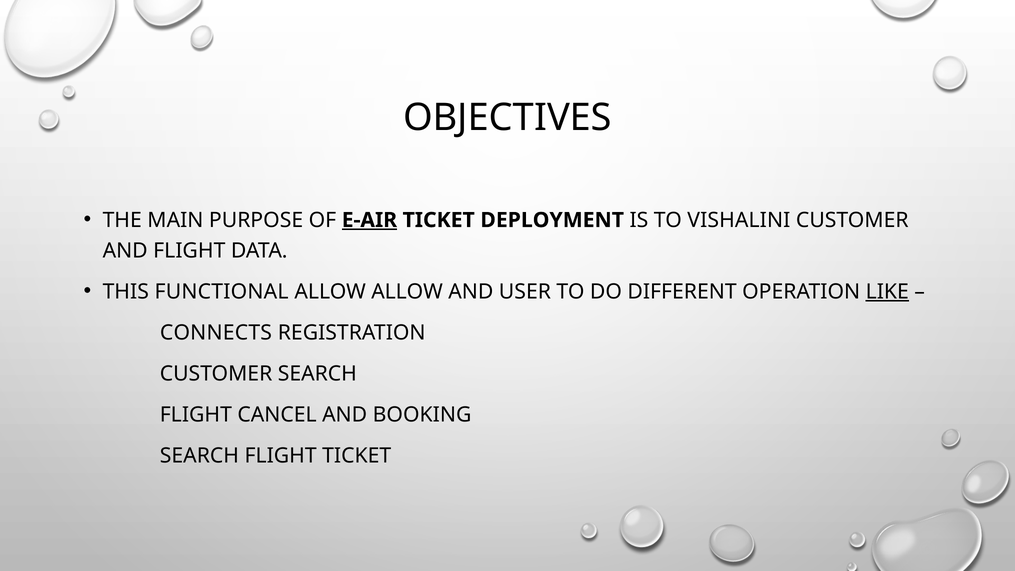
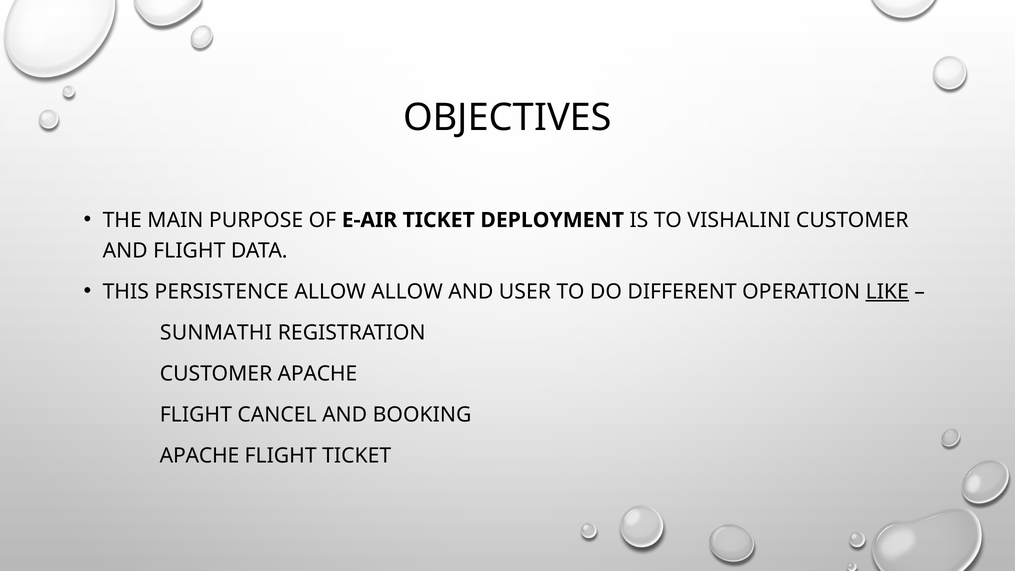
E-AIR underline: present -> none
FUNCTIONAL: FUNCTIONAL -> PERSISTENCE
CONNECTS: CONNECTS -> SUNMATHI
CUSTOMER SEARCH: SEARCH -> APACHE
SEARCH at (199, 456): SEARCH -> APACHE
